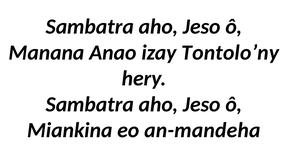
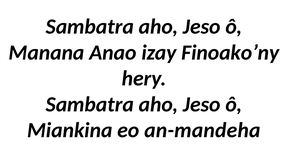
Tontolo’ny: Tontolo’ny -> Finoako’ny
